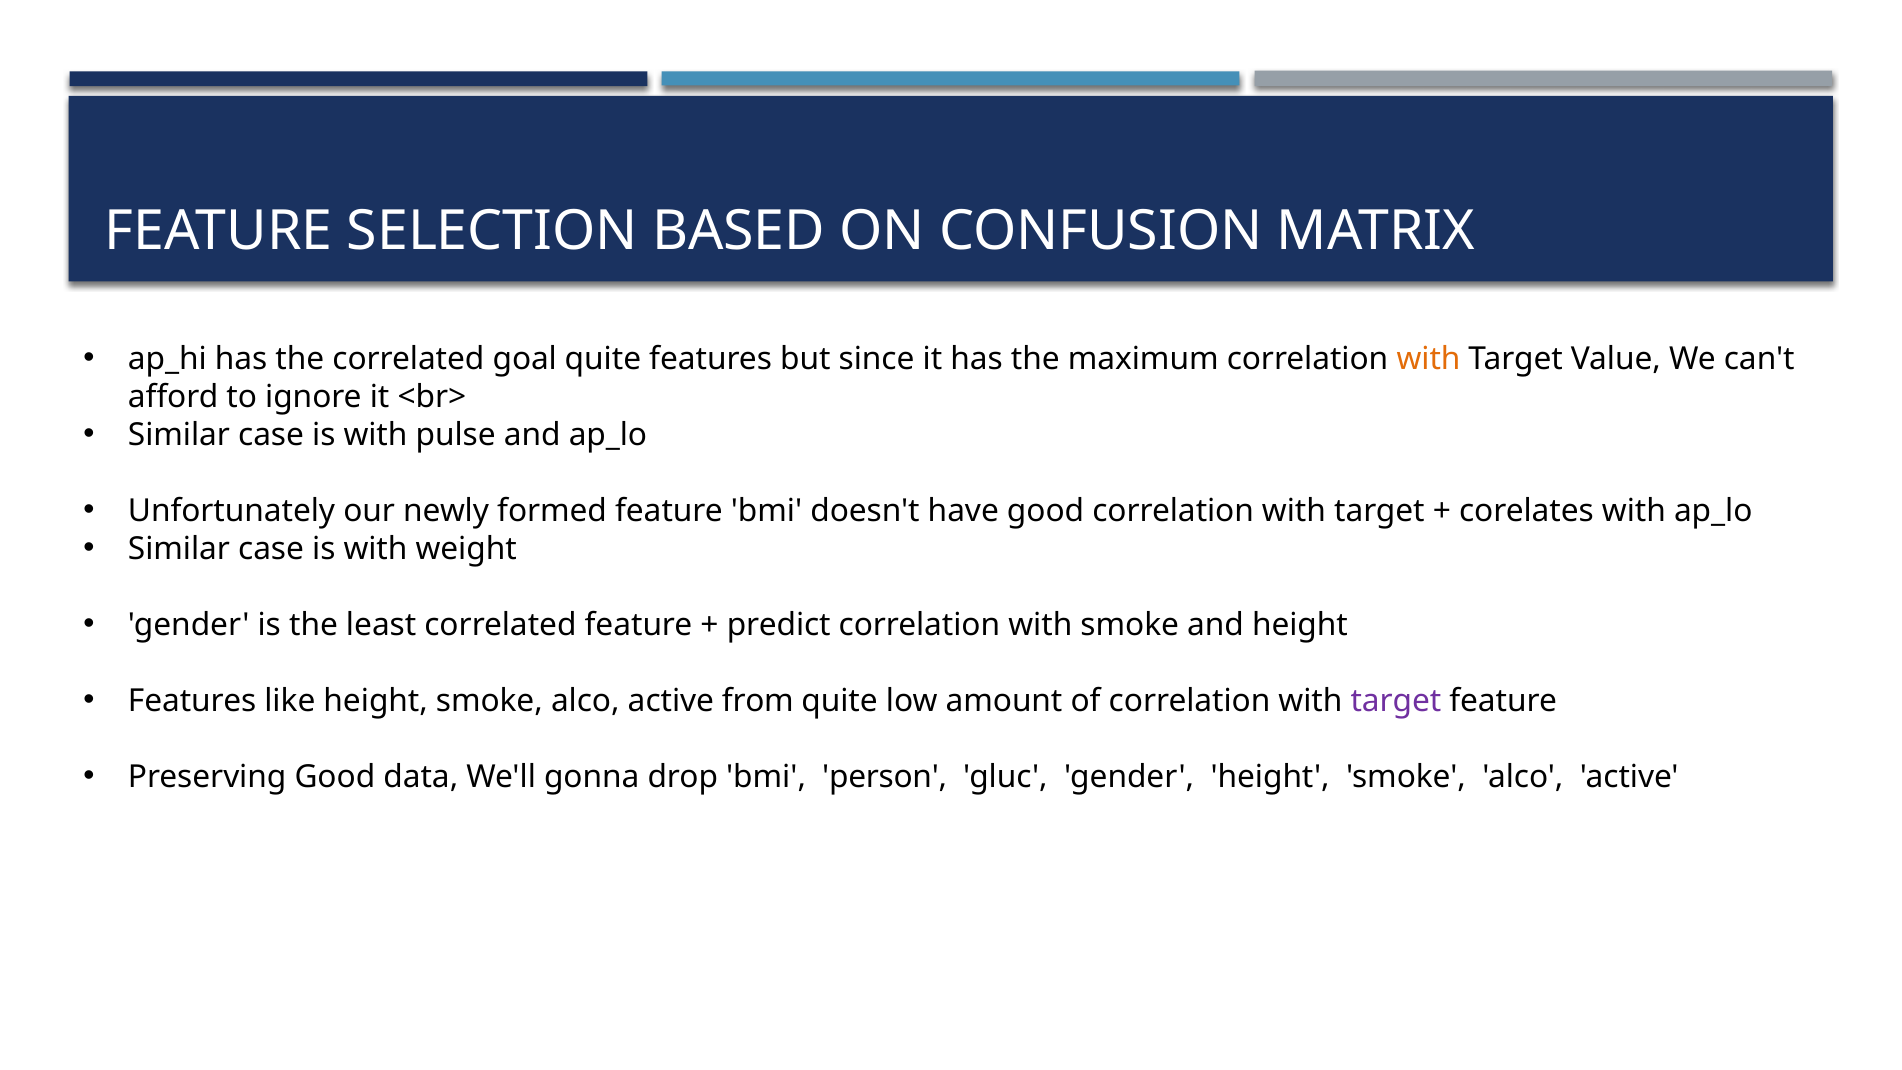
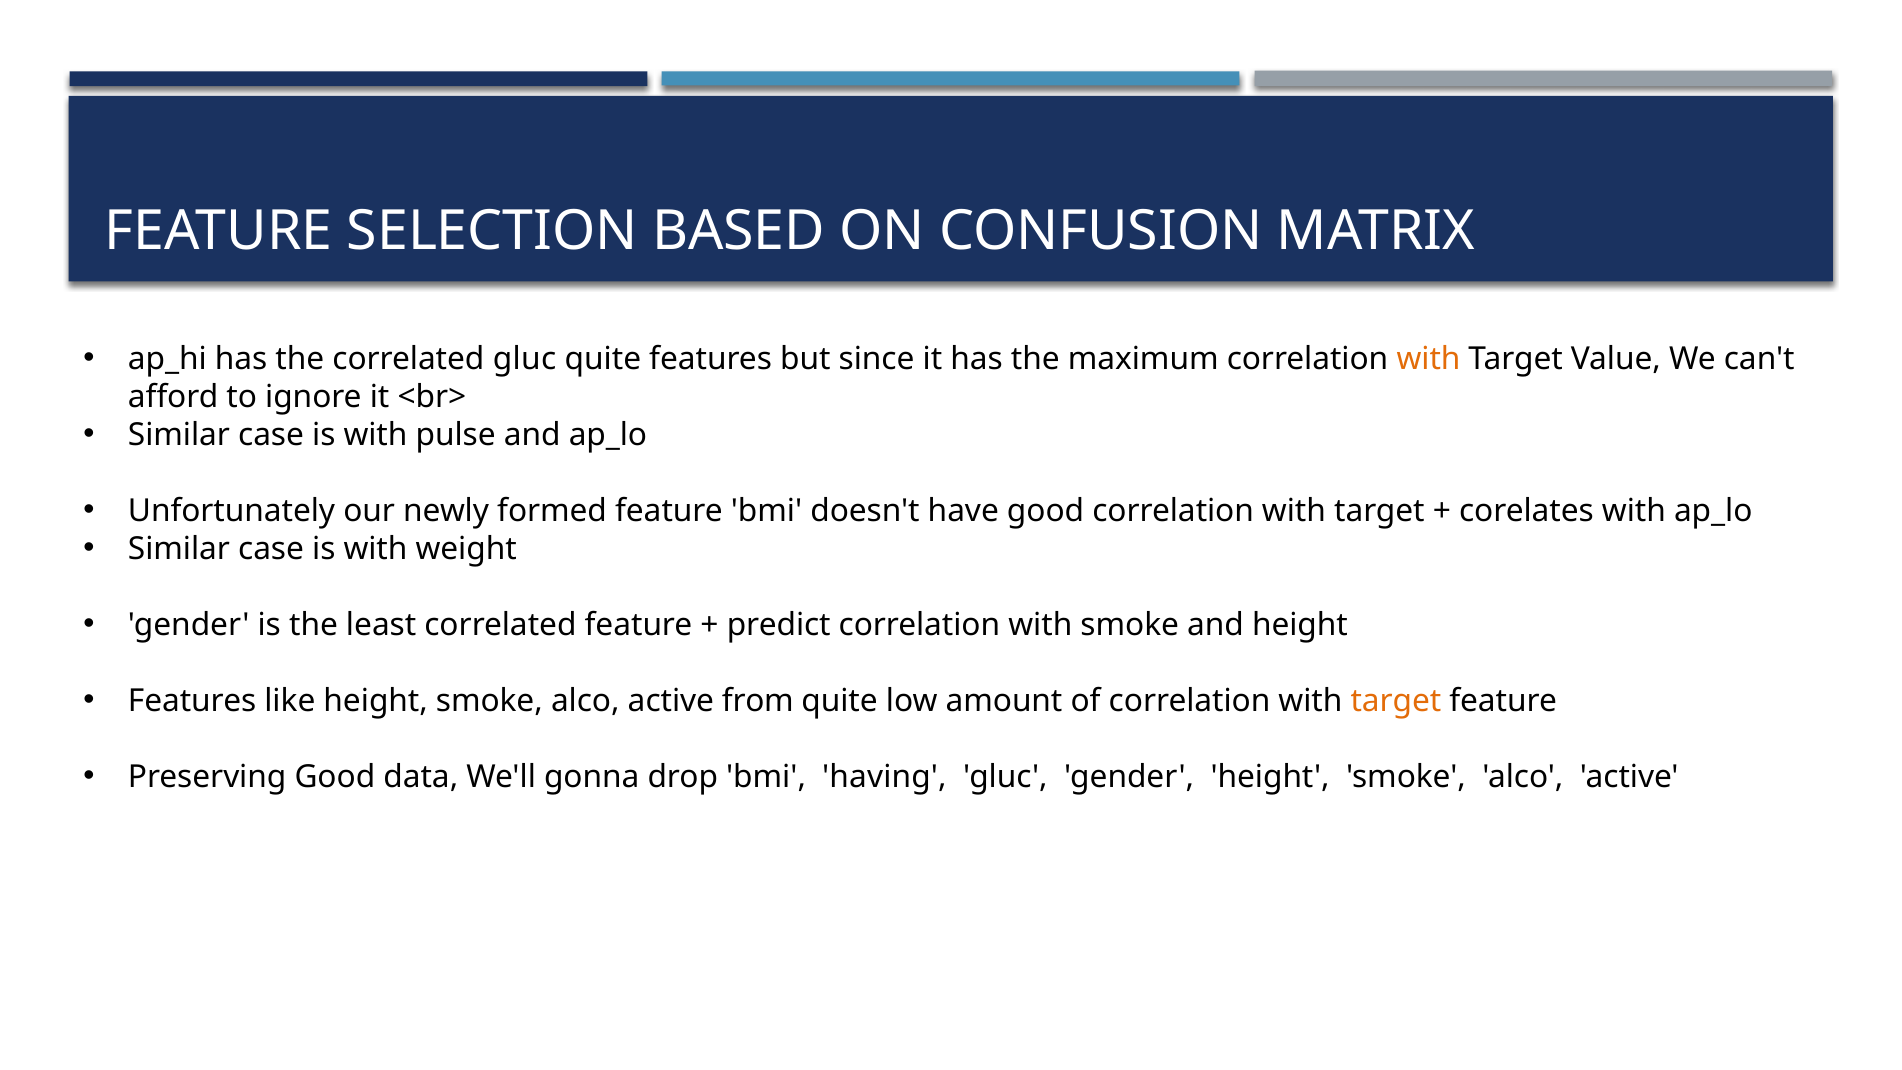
correlated goal: goal -> gluc
target at (1396, 701) colour: purple -> orange
person: person -> having
